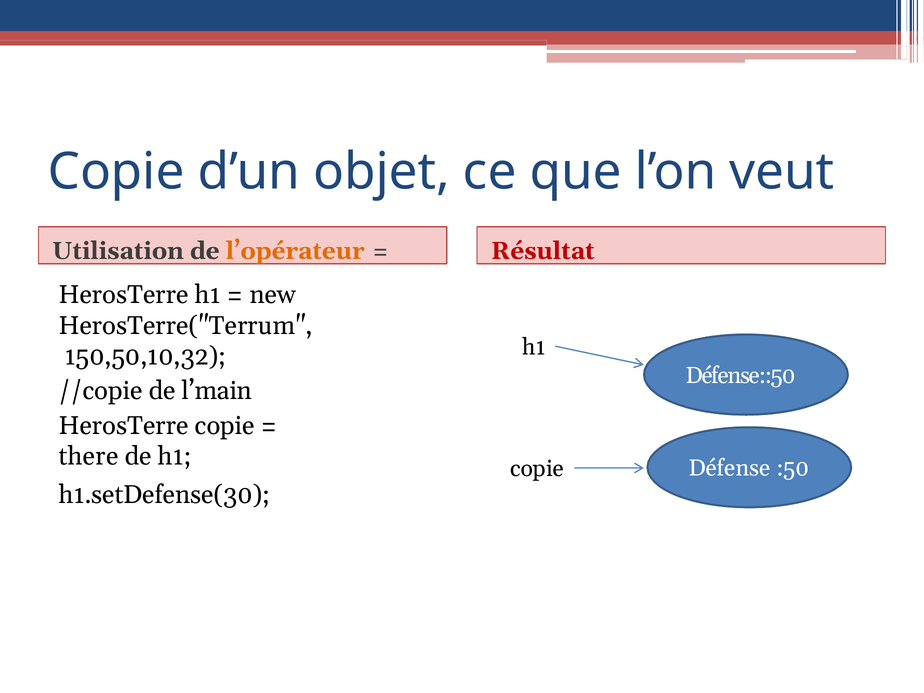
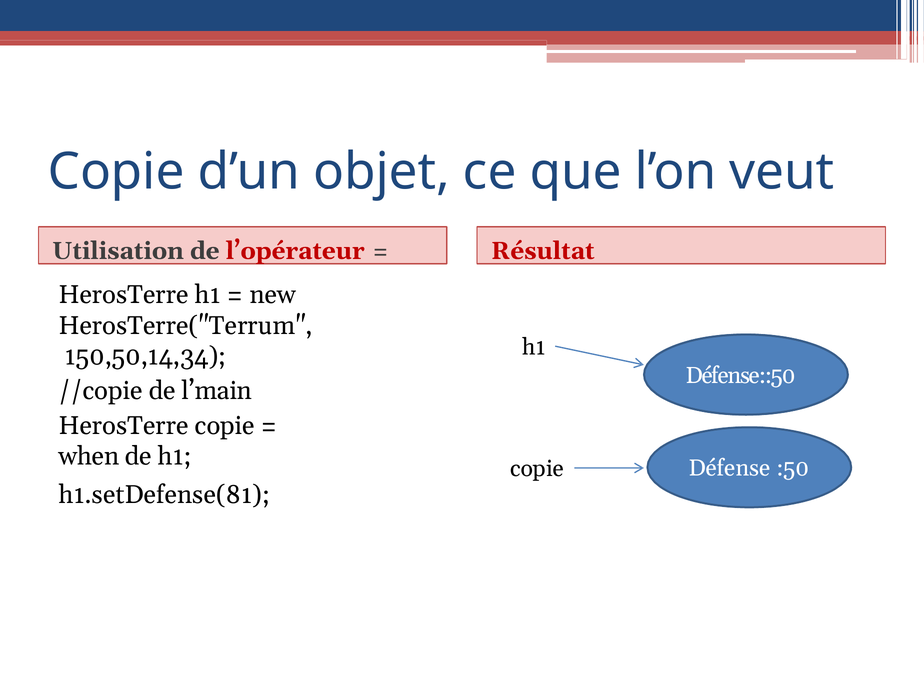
l’opérateur colour: orange -> red
150,50,10,32: 150,50,10,32 -> 150,50,14,34
there: there -> when
h1.setDefense(30: h1.setDefense(30 -> h1.setDefense(81
